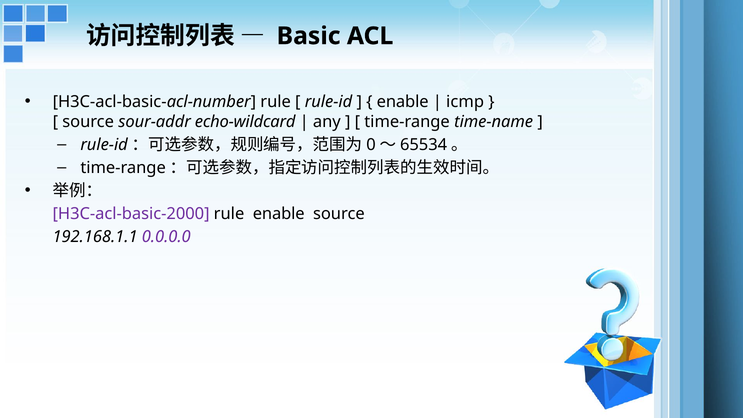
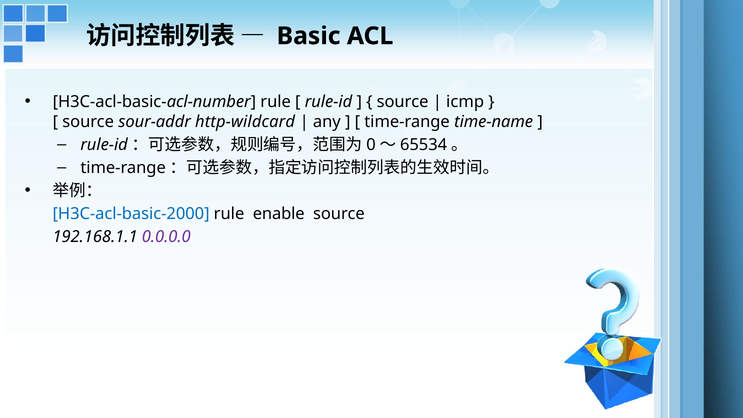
enable at (403, 102): enable -> source
echo-wildcard: echo-wildcard -> http-wildcard
H3C-acl-basic-2000 colour: purple -> blue
